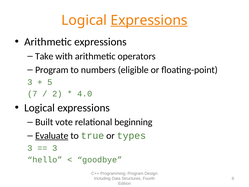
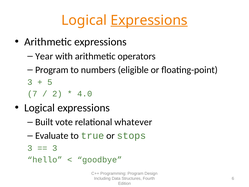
Take: Take -> Year
beginning: beginning -> whatever
Evaluate underline: present -> none
types: types -> stops
